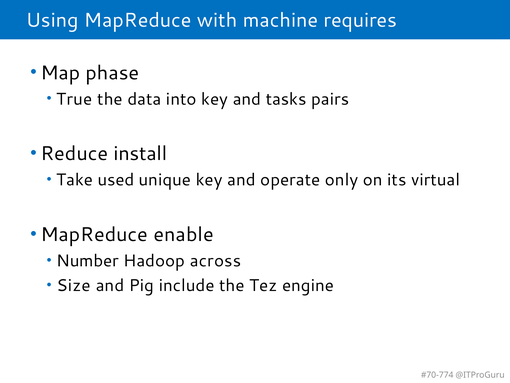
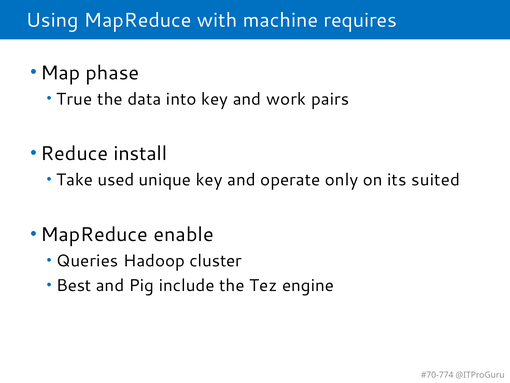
tasks: tasks -> work
virtual: virtual -> suited
Number: Number -> Queries
across: across -> cluster
Size: Size -> Best
